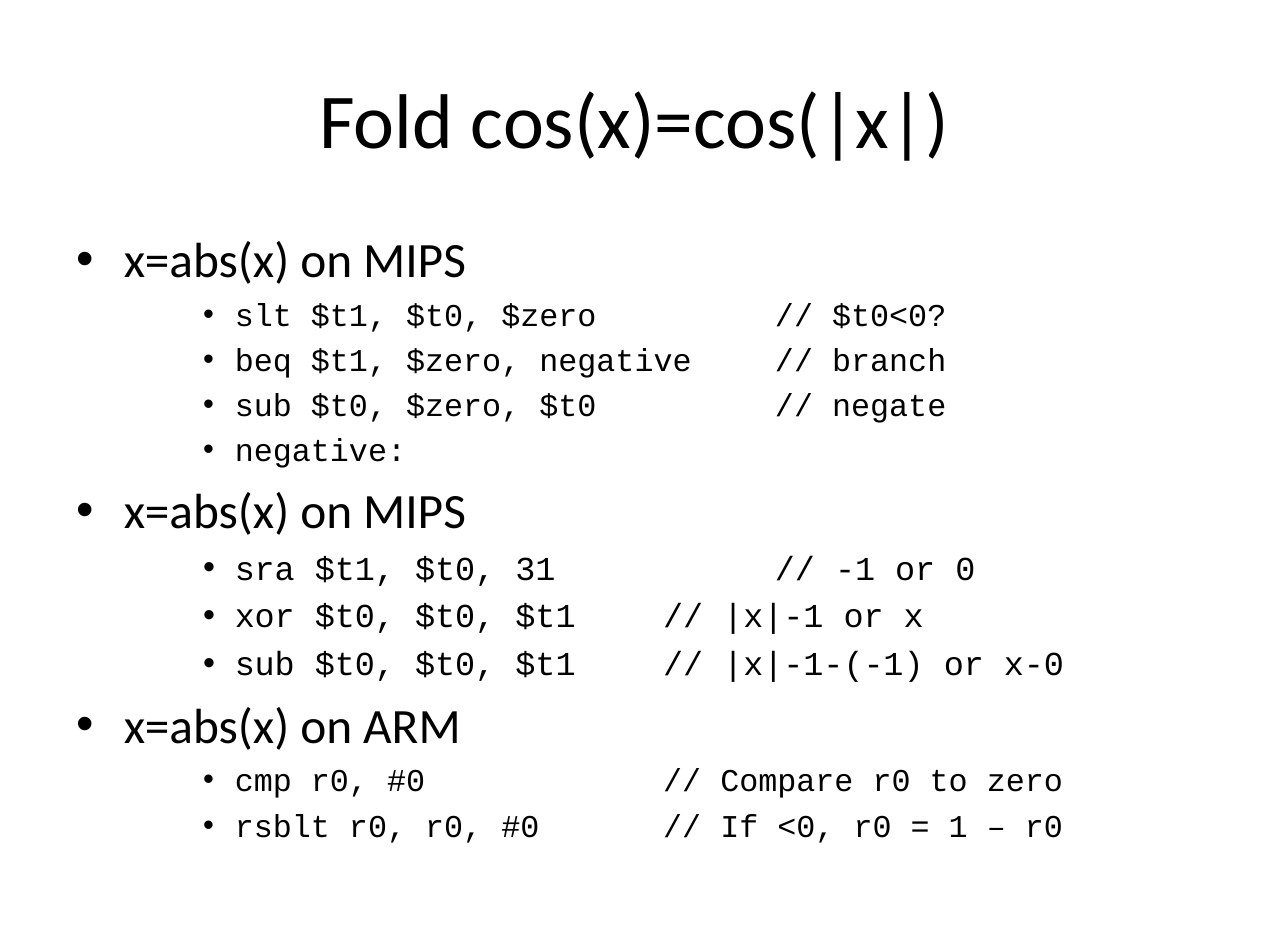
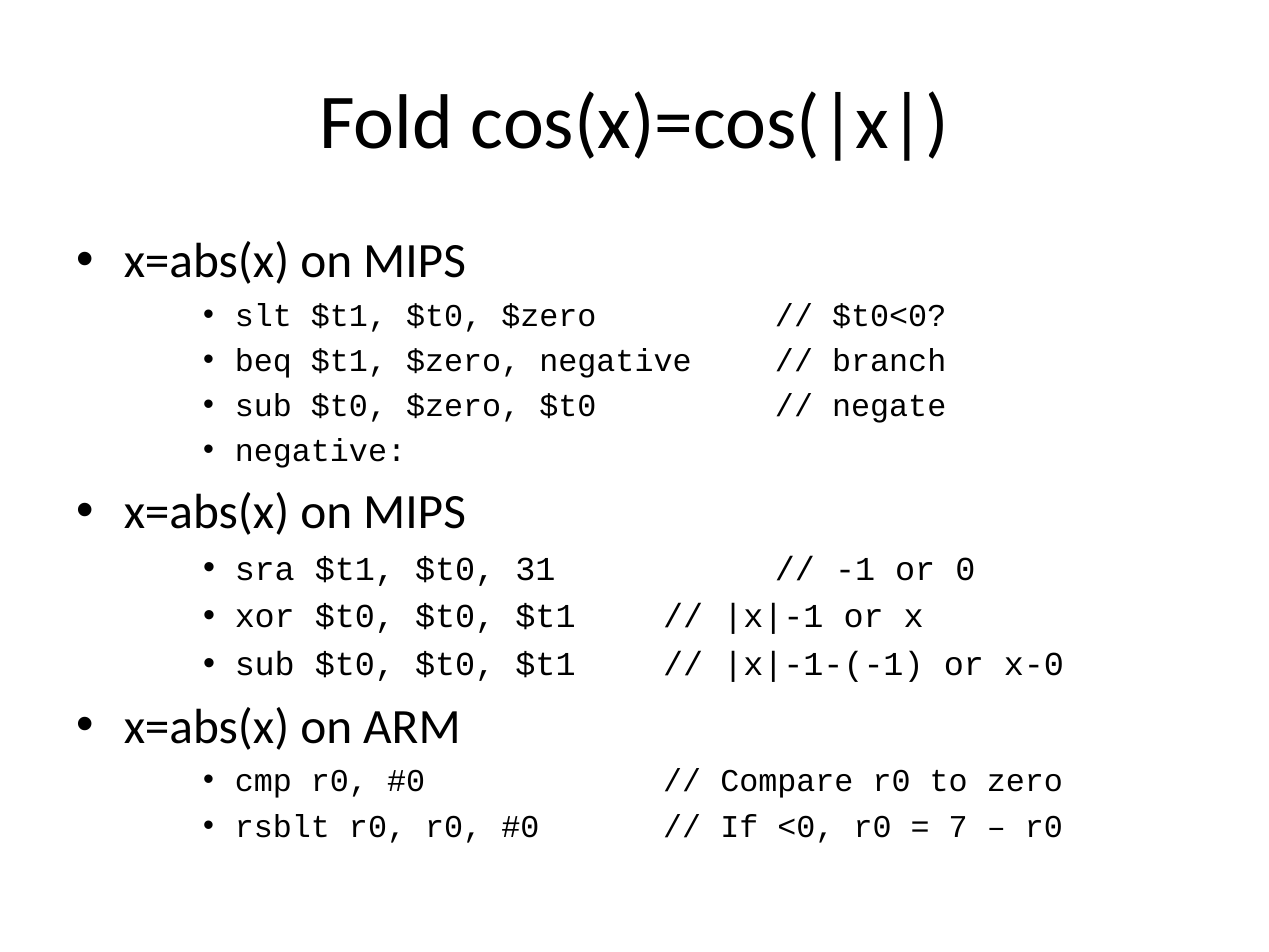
1: 1 -> 7
